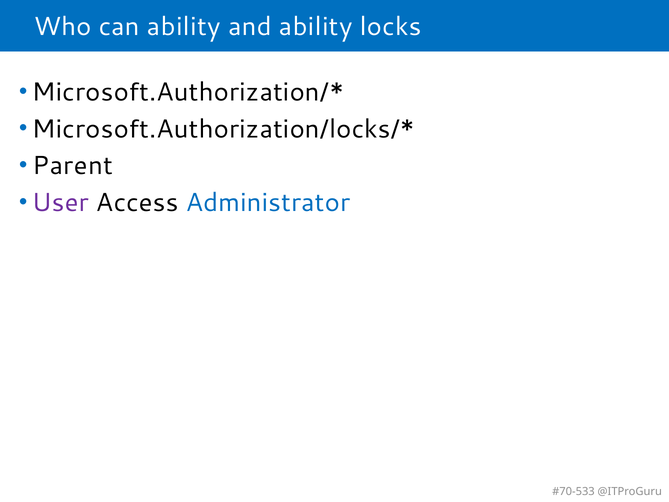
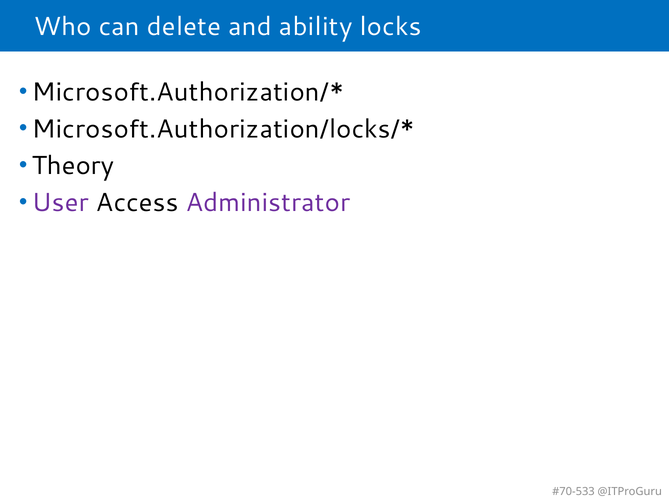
can ability: ability -> delete
Parent: Parent -> Theory
Administrator colour: blue -> purple
